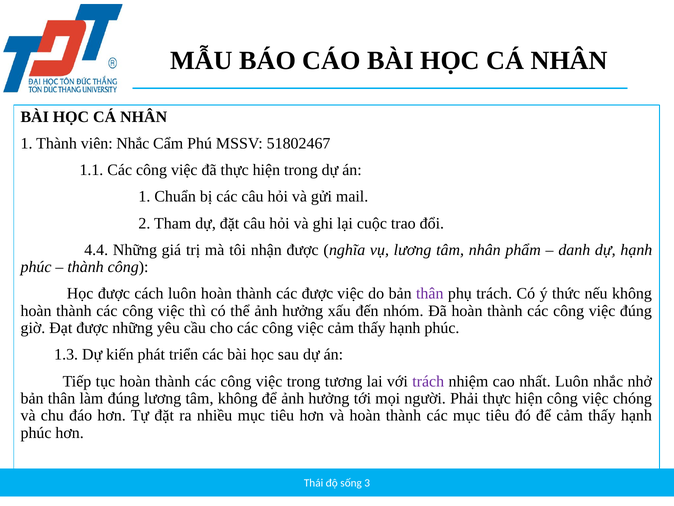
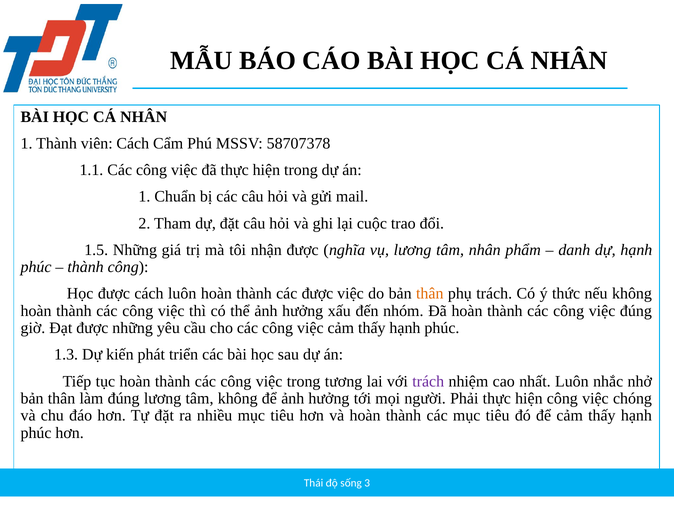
viên Nhắc: Nhắc -> Cách
51802467: 51802467 -> 58707378
4.4: 4.4 -> 1.5
thân at (430, 293) colour: purple -> orange
